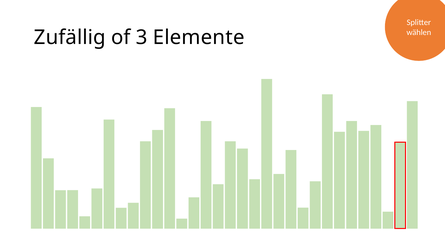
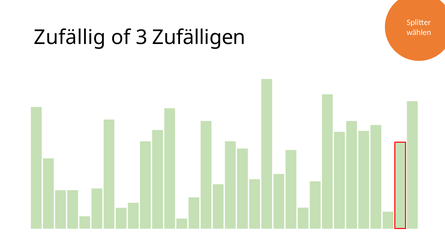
Elemente: Elemente -> Zufälligen
